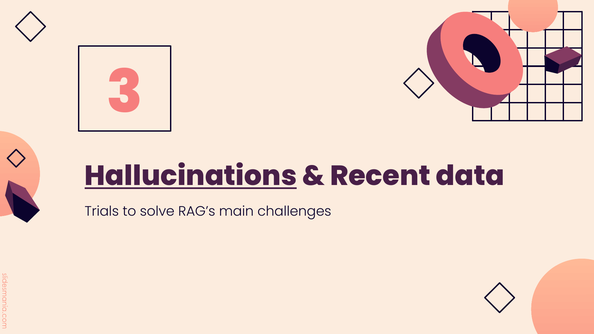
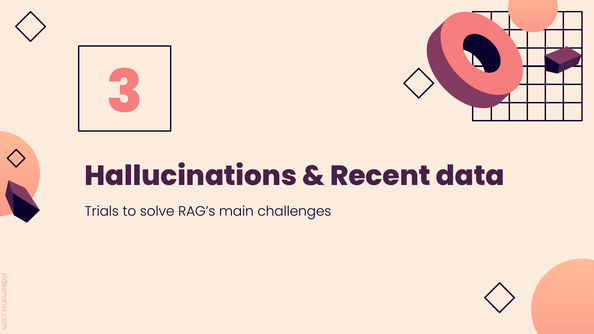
Hallucinations underline: present -> none
